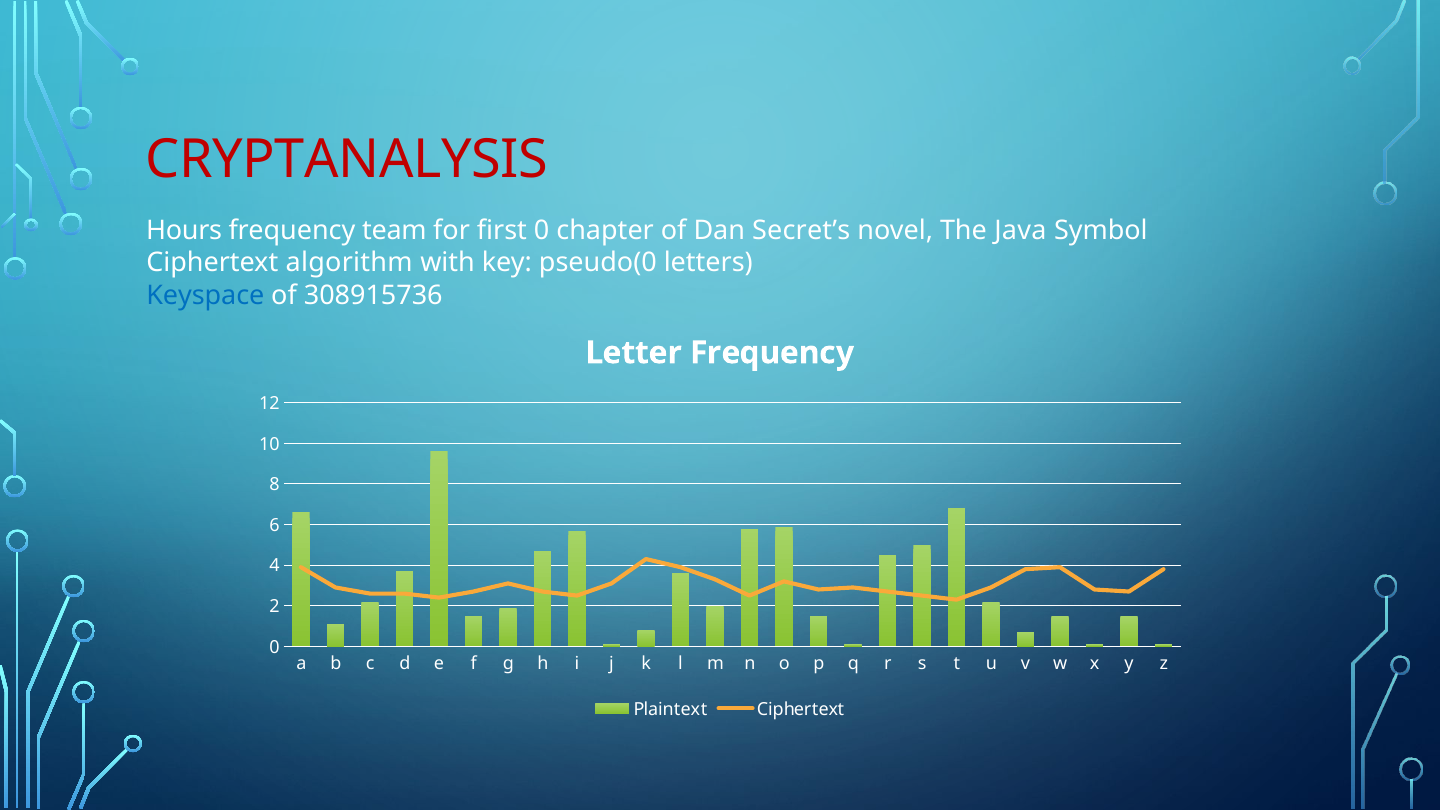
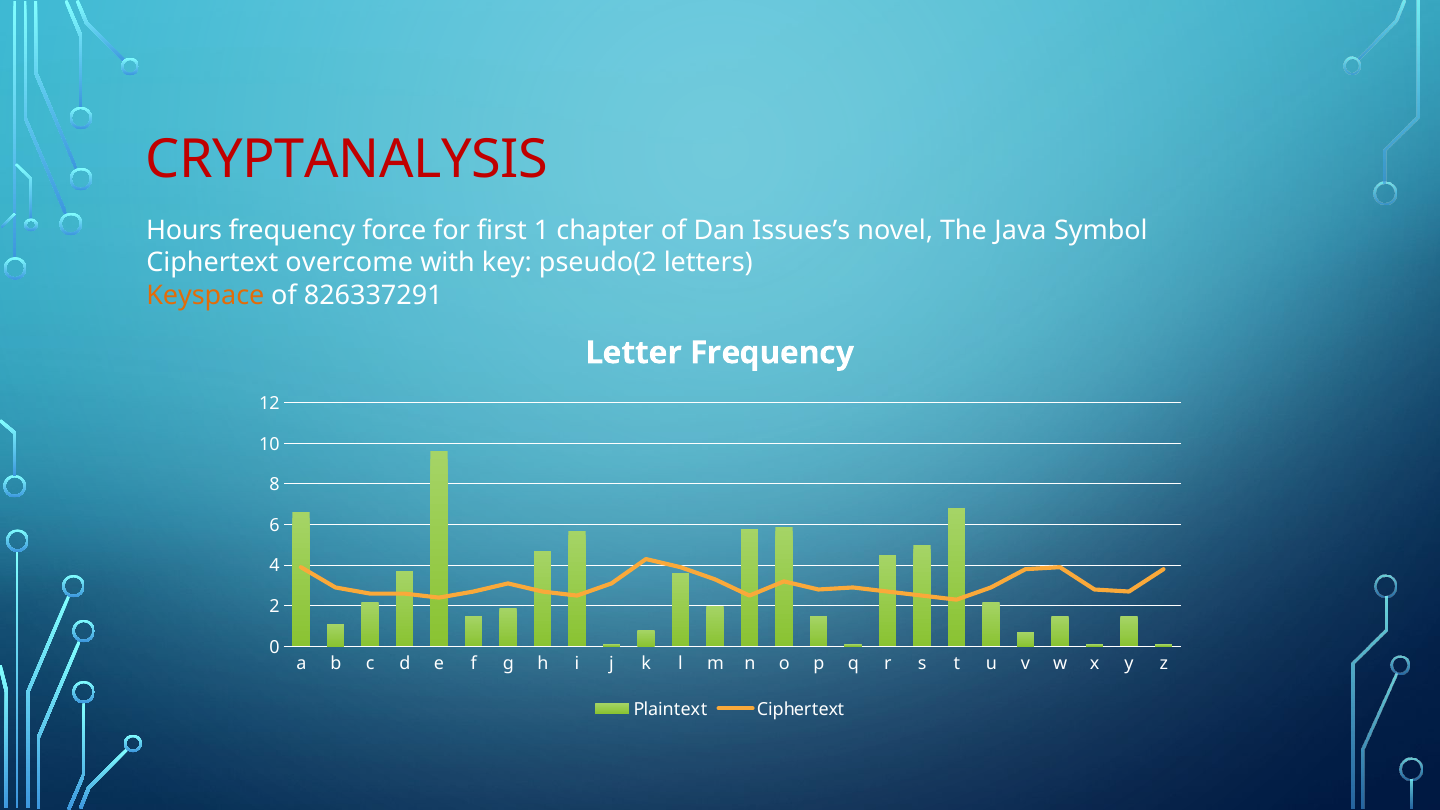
team: team -> force
first 0: 0 -> 1
Secret’s: Secret’s -> Issues’s
algorithm: algorithm -> overcome
pseudo(0: pseudo(0 -> pseudo(2
Keyspace colour: blue -> orange
308915736: 308915736 -> 826337291
